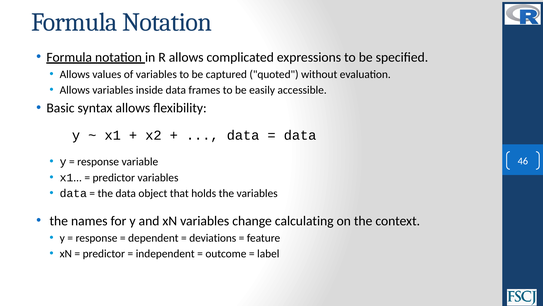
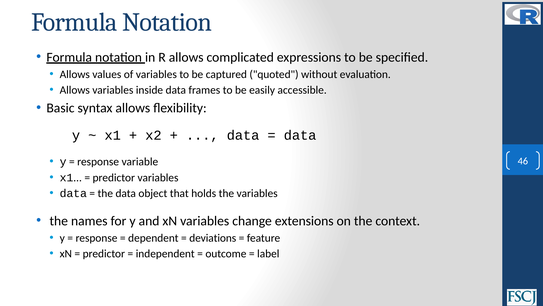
calculating: calculating -> extensions
